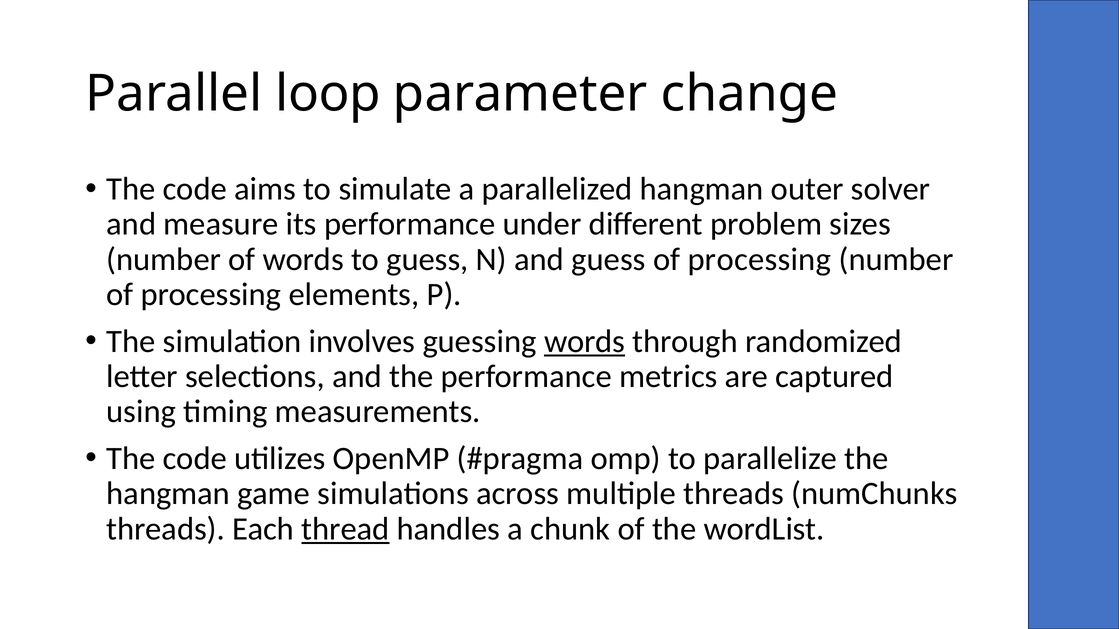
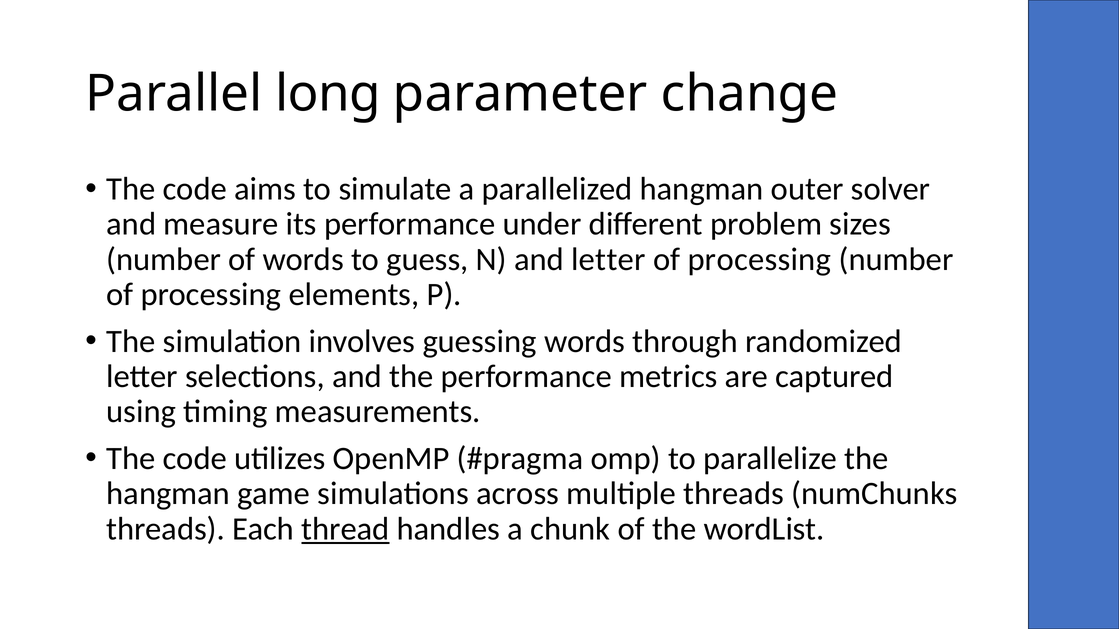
loop: loop -> long
and guess: guess -> letter
words at (585, 342) underline: present -> none
